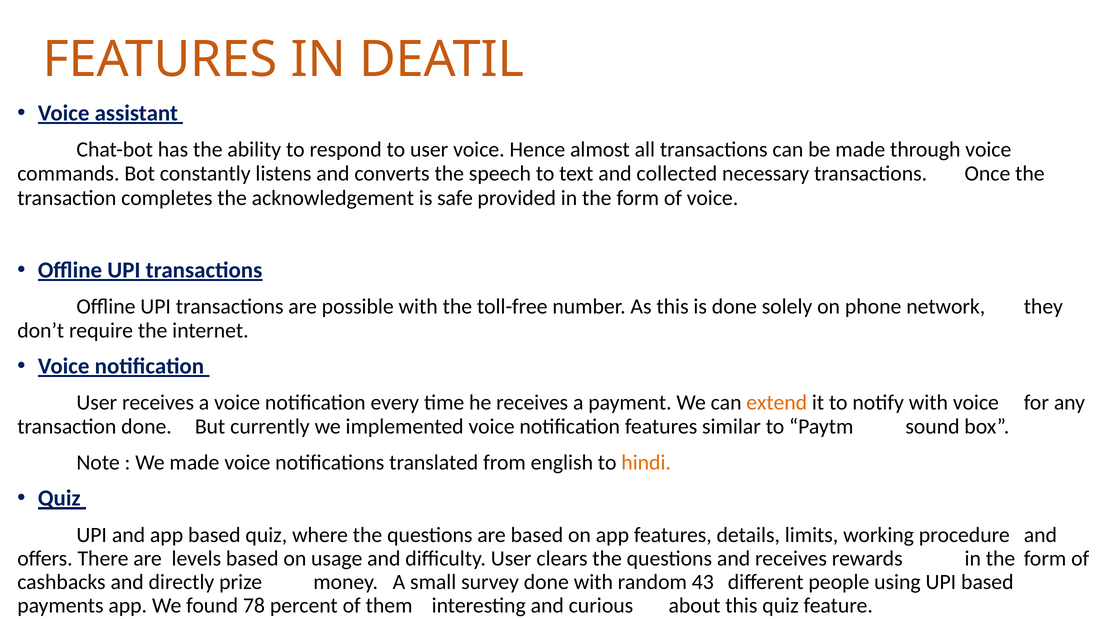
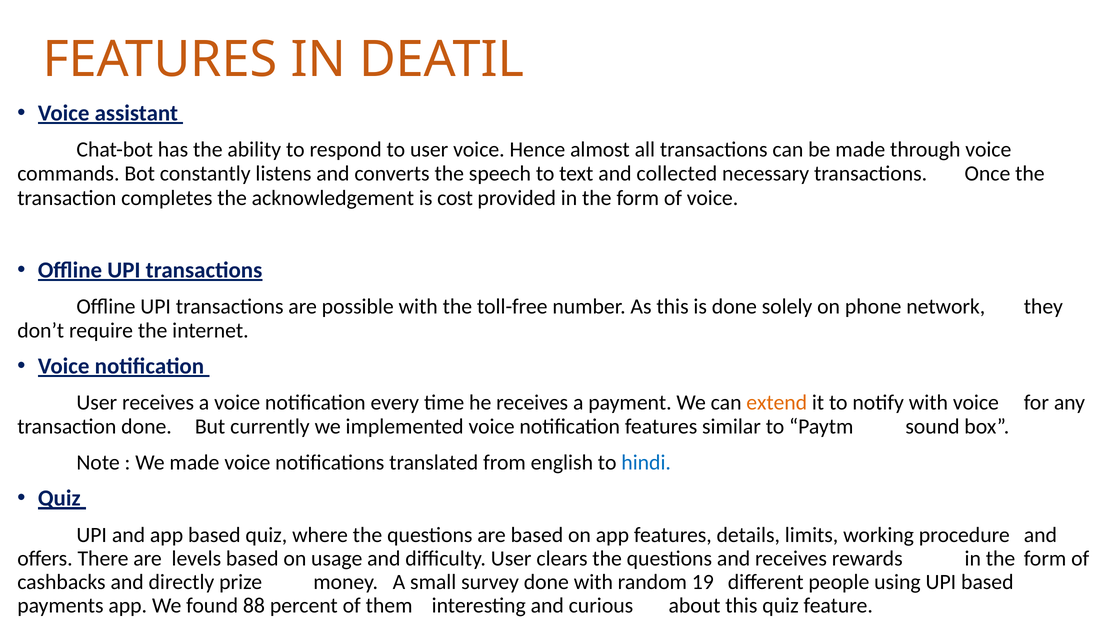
safe: safe -> cost
hindi colour: orange -> blue
43: 43 -> 19
78: 78 -> 88
